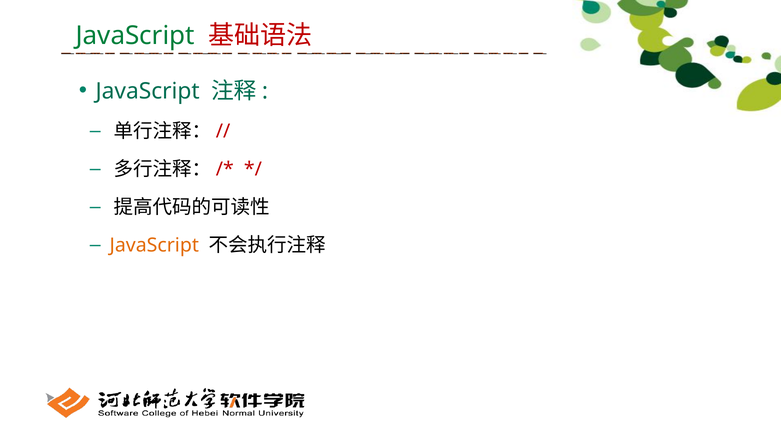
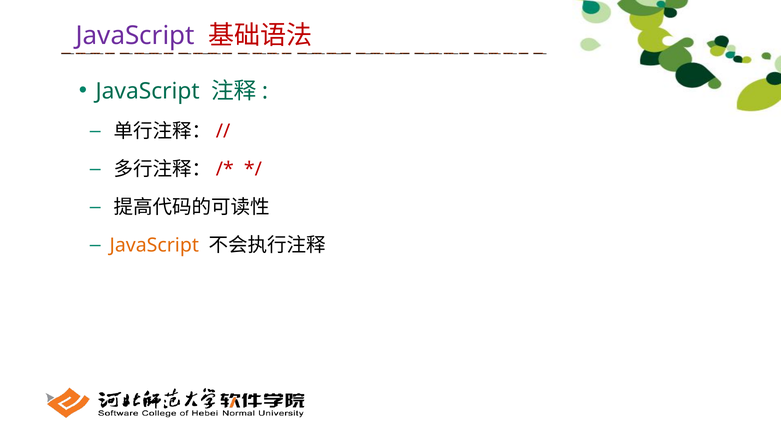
JavaScript at (135, 36) colour: green -> purple
